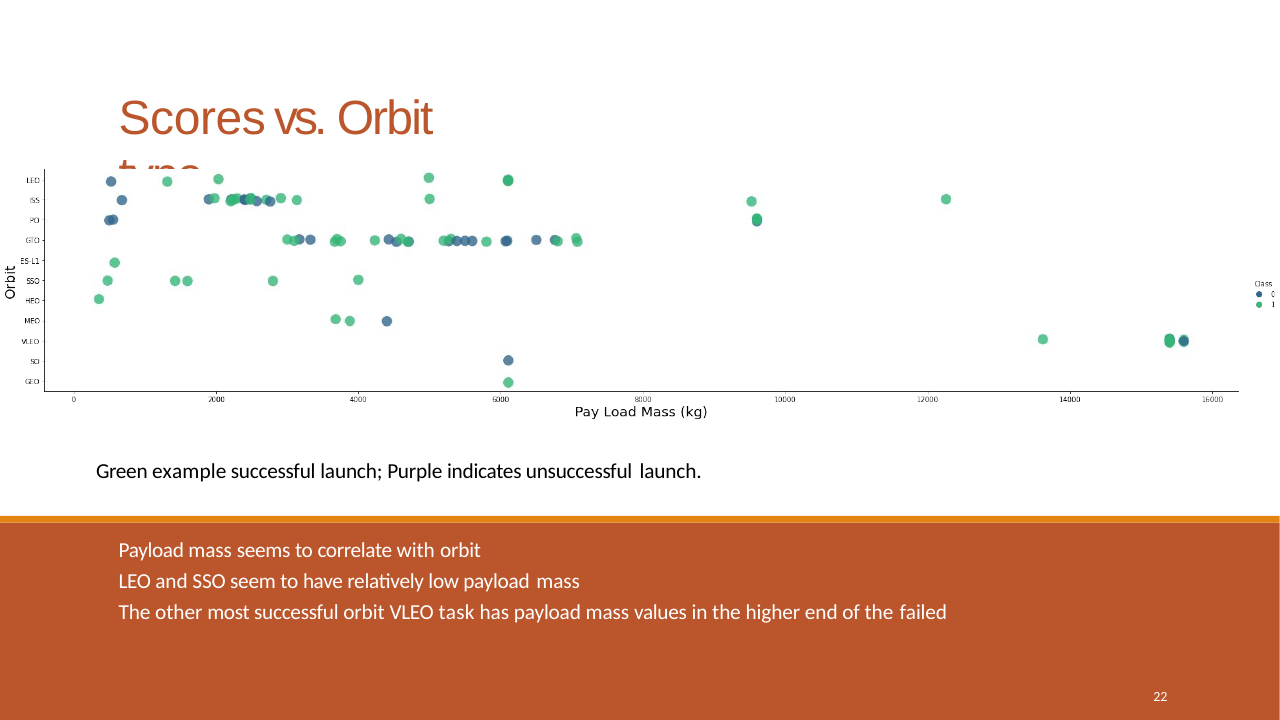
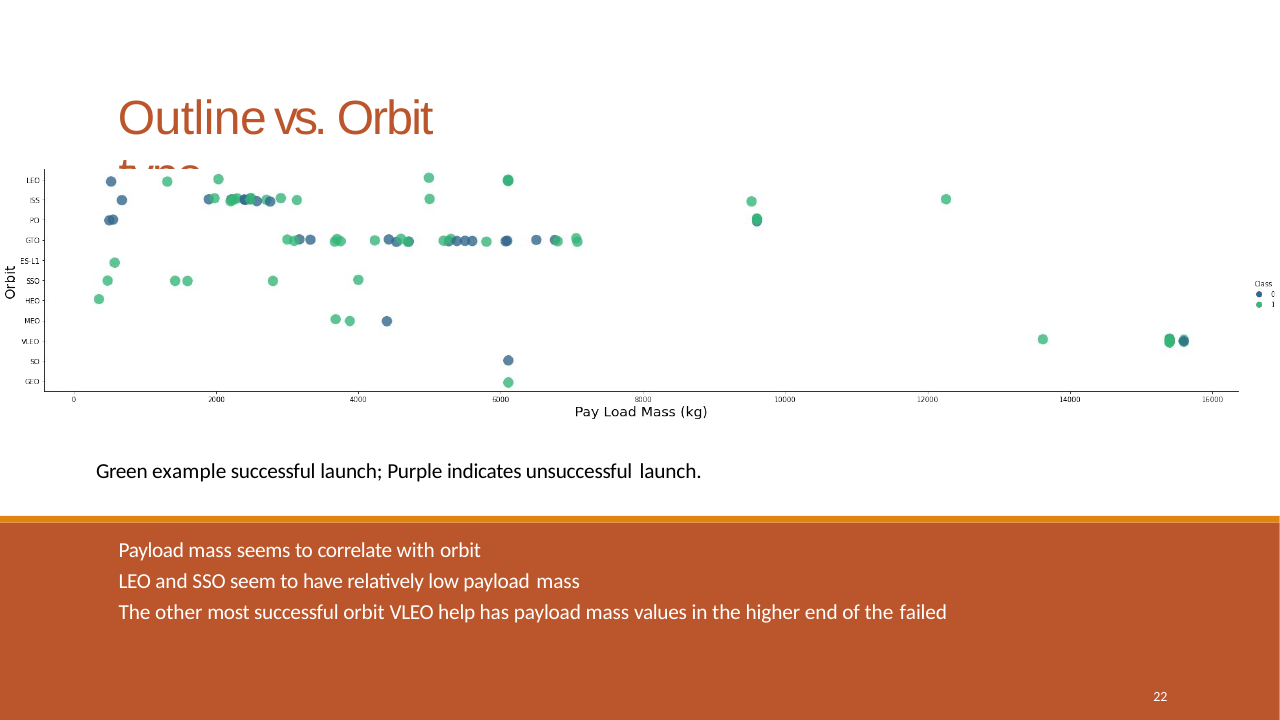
Scores: Scores -> Outline
task: task -> help
